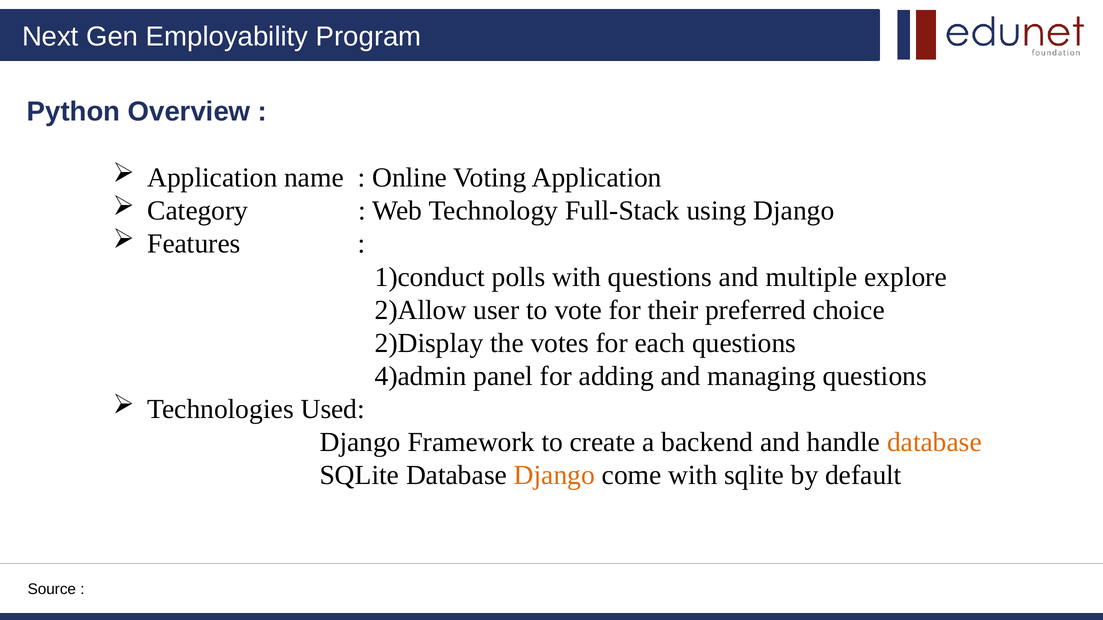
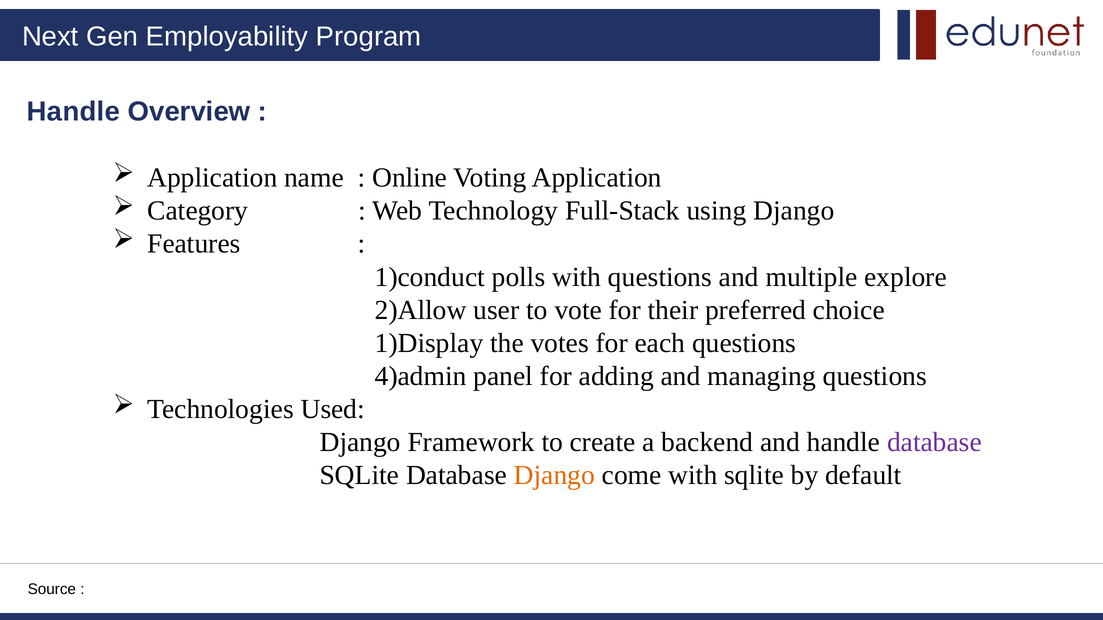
Python at (74, 112): Python -> Handle
2)Display: 2)Display -> 1)Display
database at (934, 443) colour: orange -> purple
